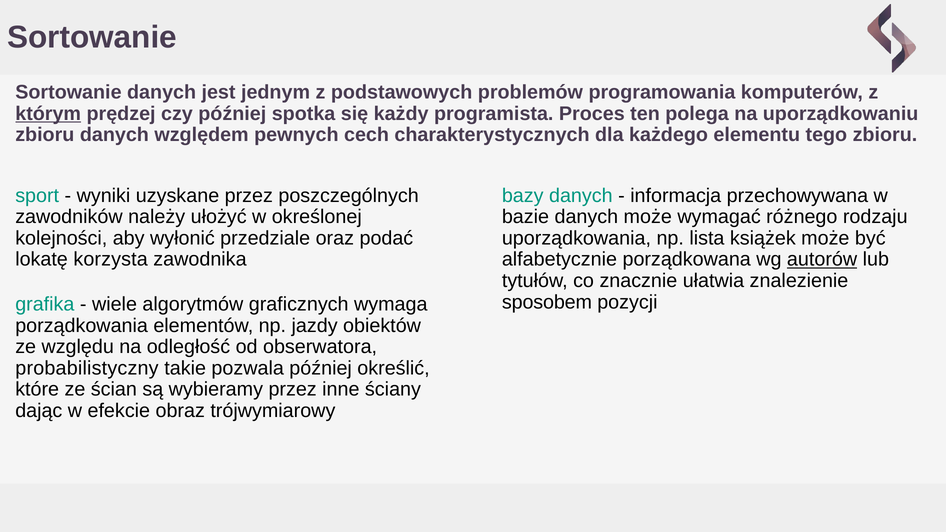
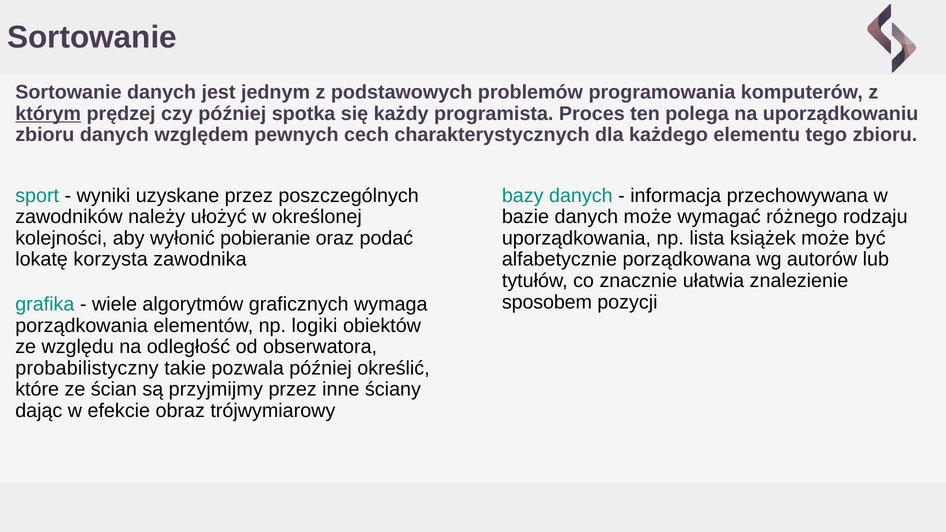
przedziale: przedziale -> pobieranie
autorów underline: present -> none
jazdy: jazdy -> logiki
wybieramy: wybieramy -> przyjmijmy
